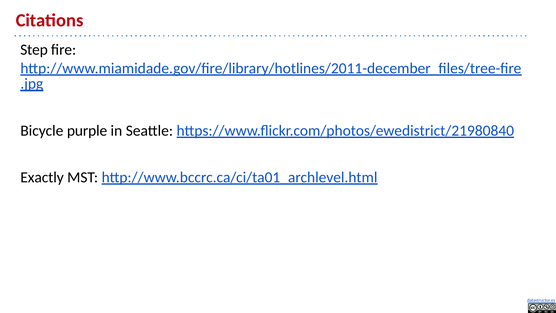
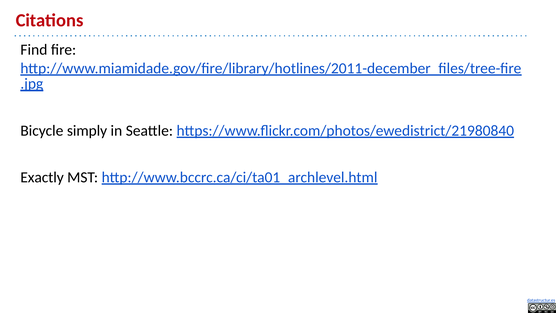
Step: Step -> Find
purple: purple -> simply
